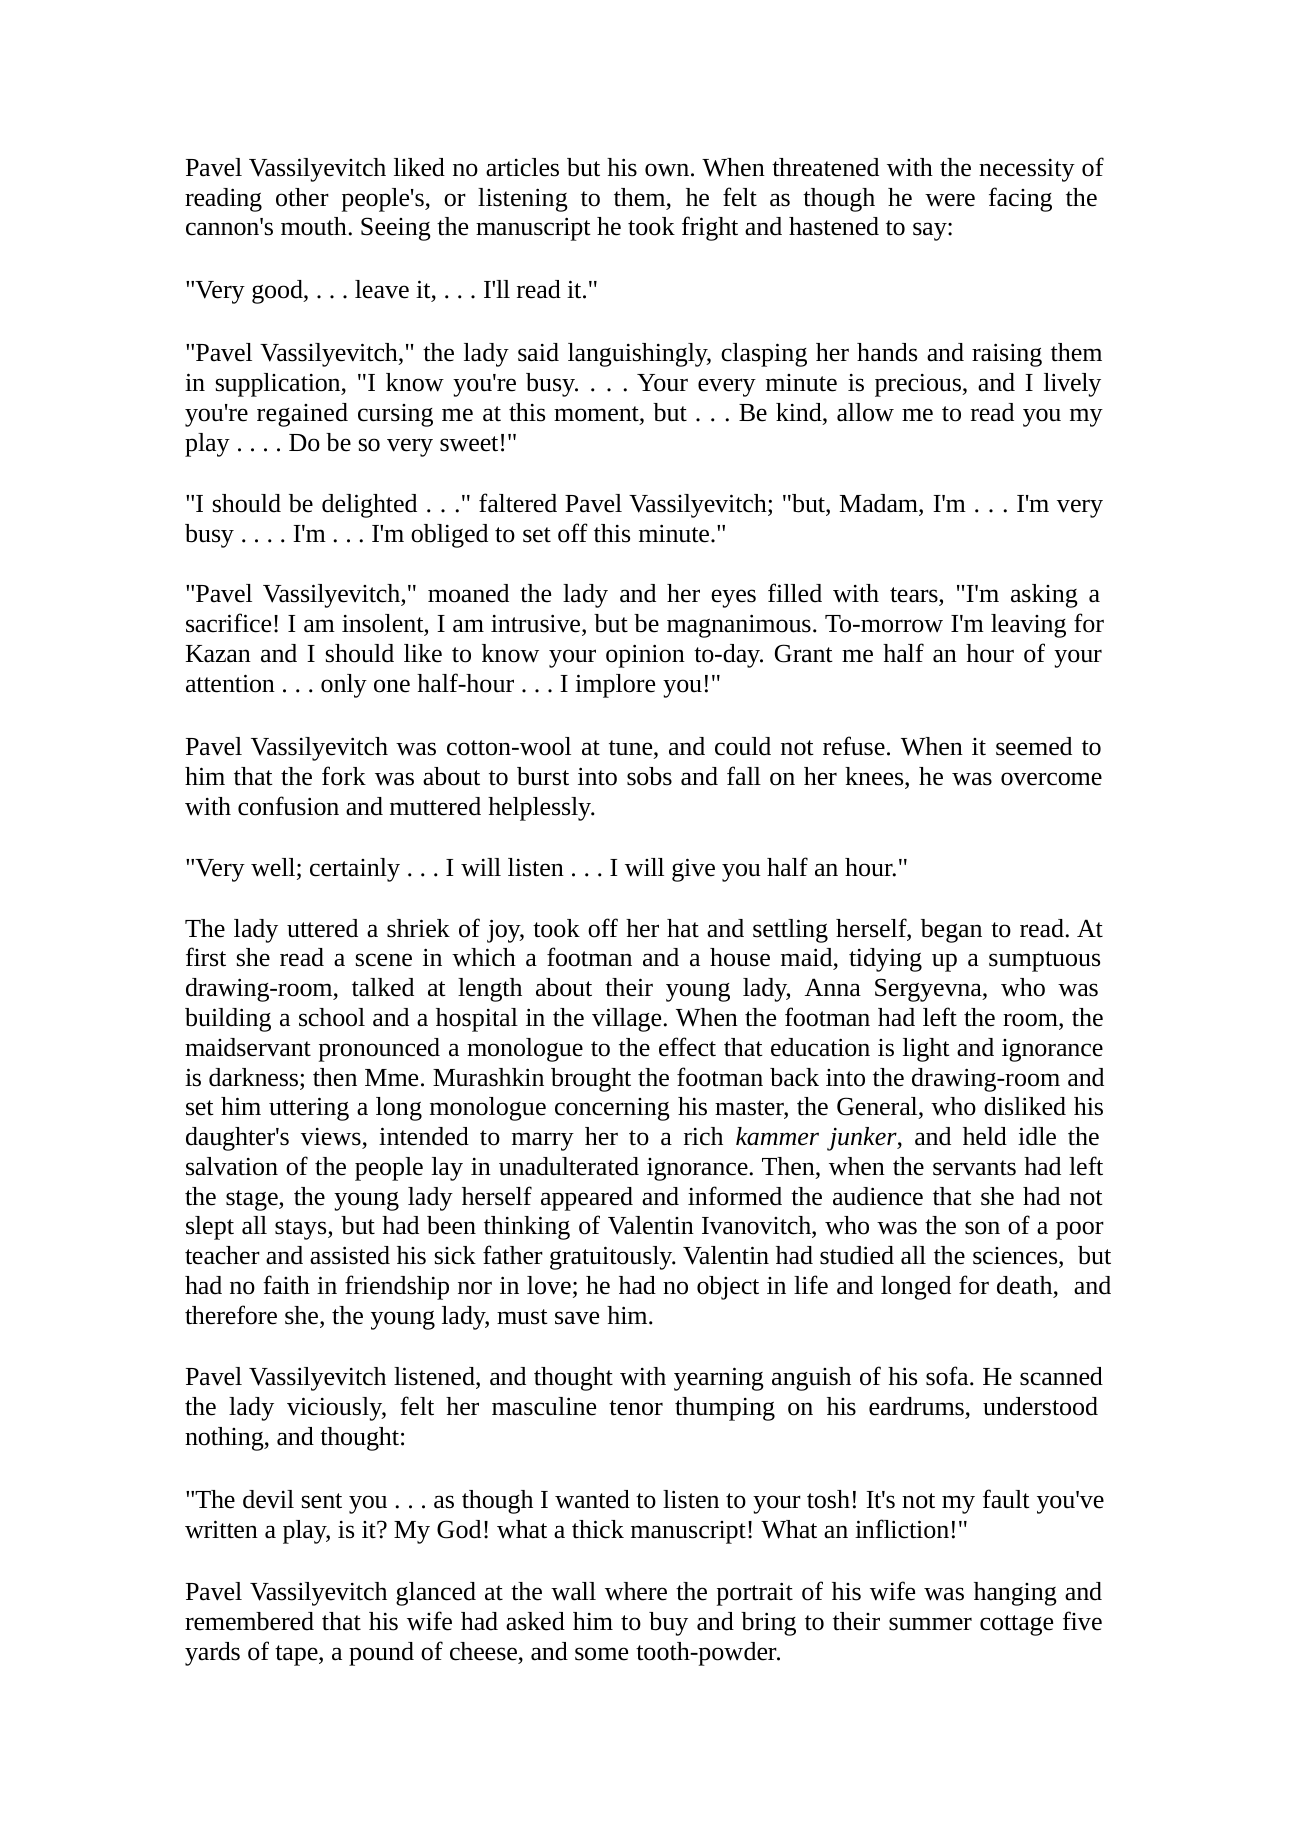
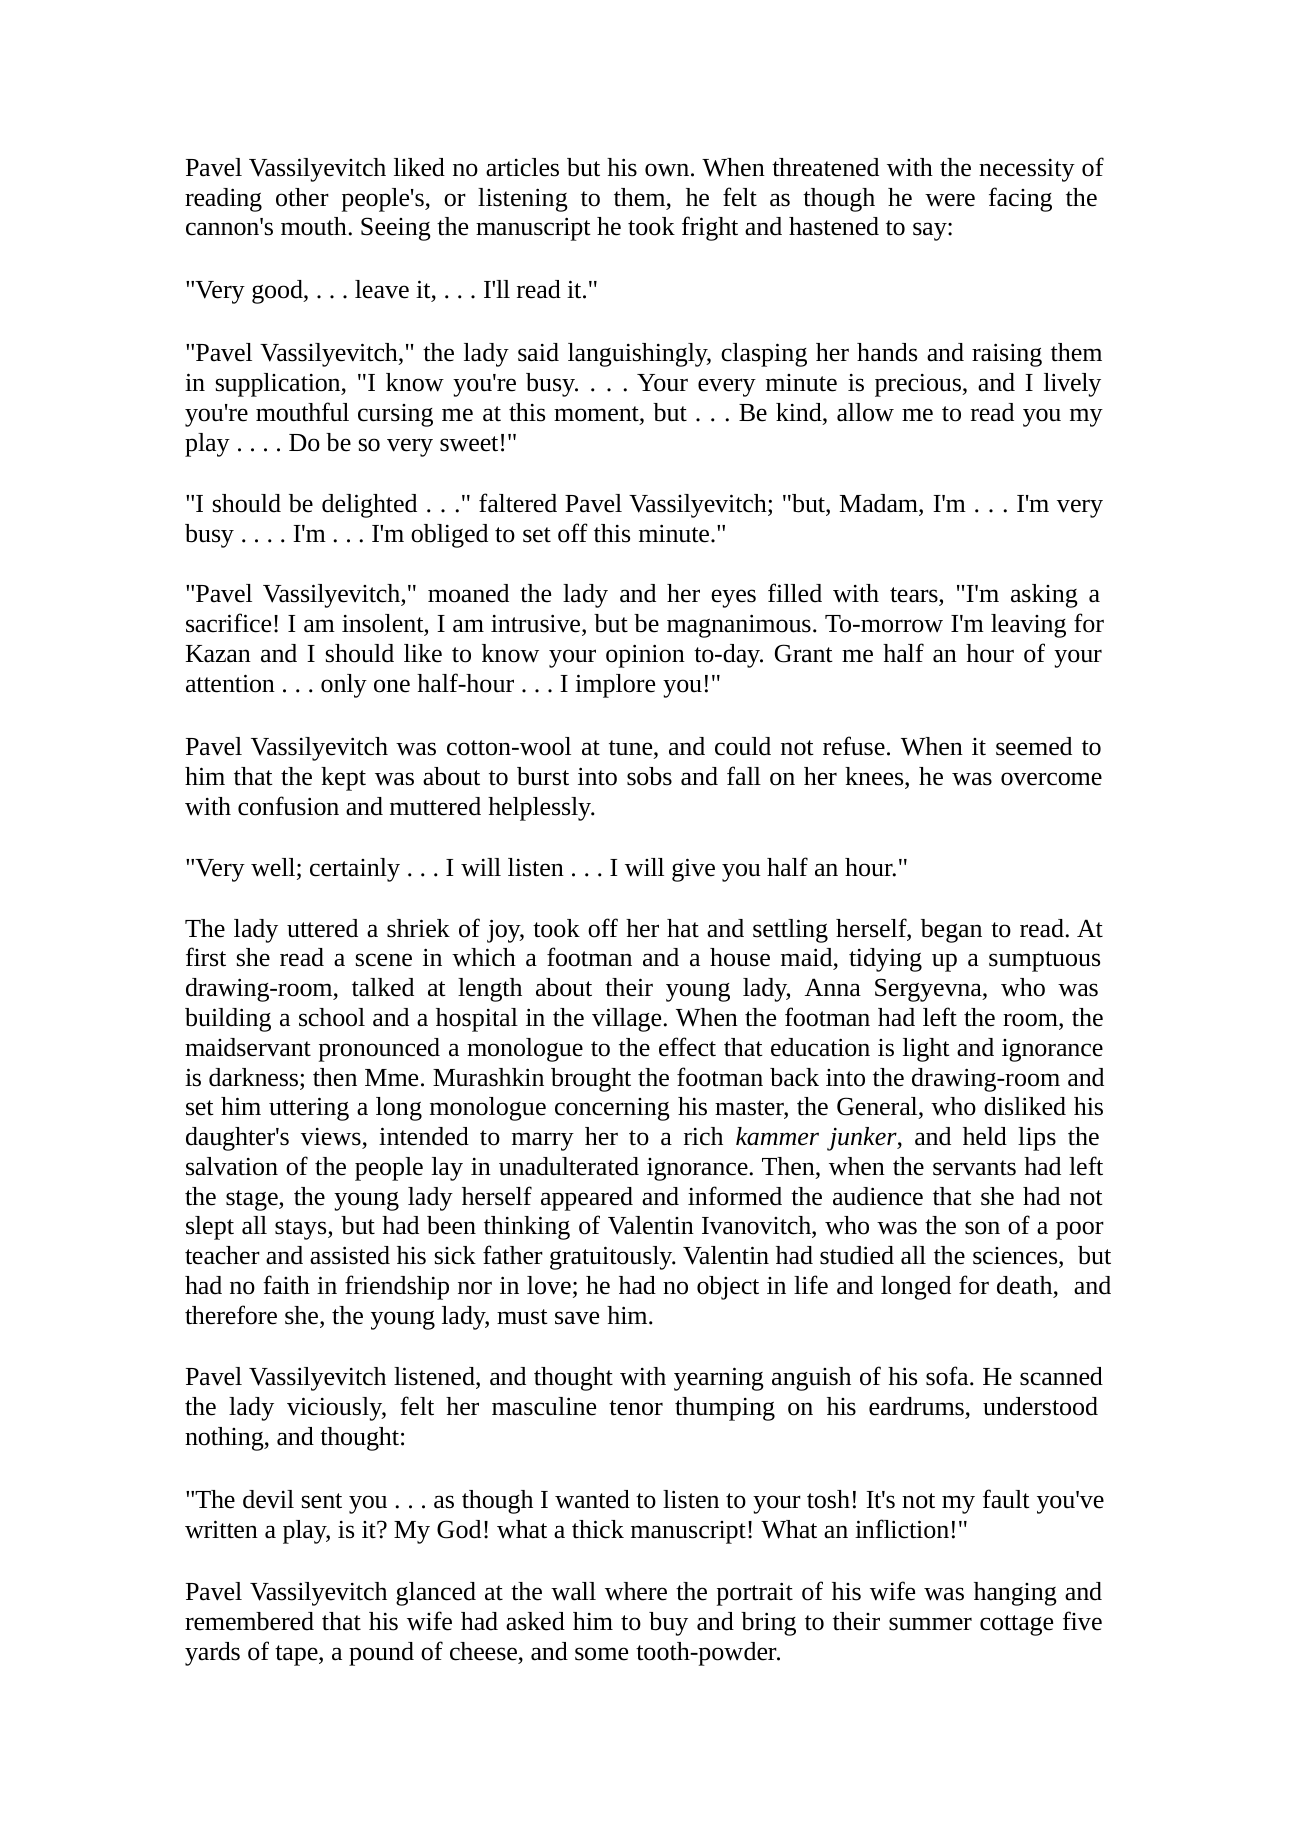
regained: regained -> mouthful
fork: fork -> kept
idle: idle -> lips
